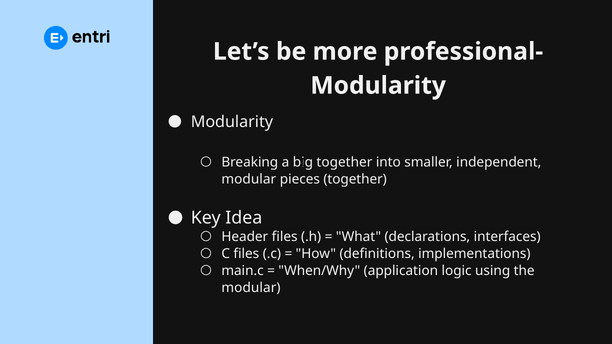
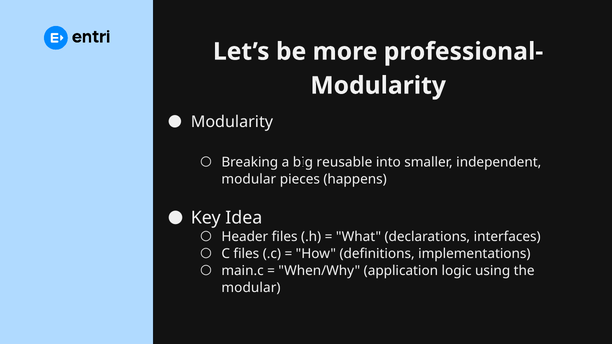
together at (344, 163): together -> reusable
pieces together: together -> happens
